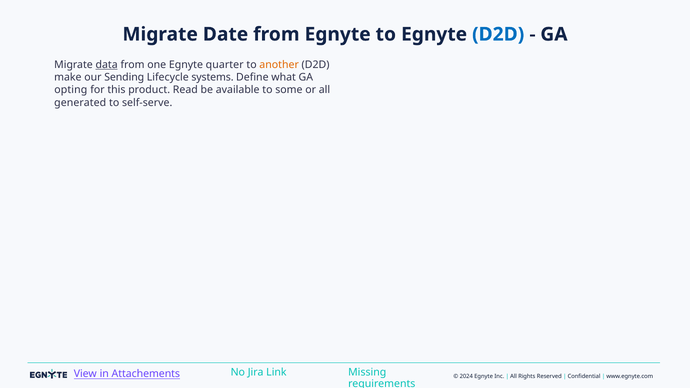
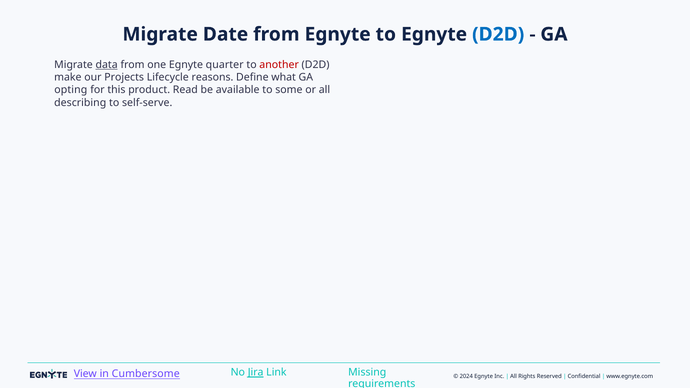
another colour: orange -> red
Sending: Sending -> Projects
systems: systems -> reasons
generated: generated -> describing
Attachements: Attachements -> Cumbersome
Jira underline: none -> present
